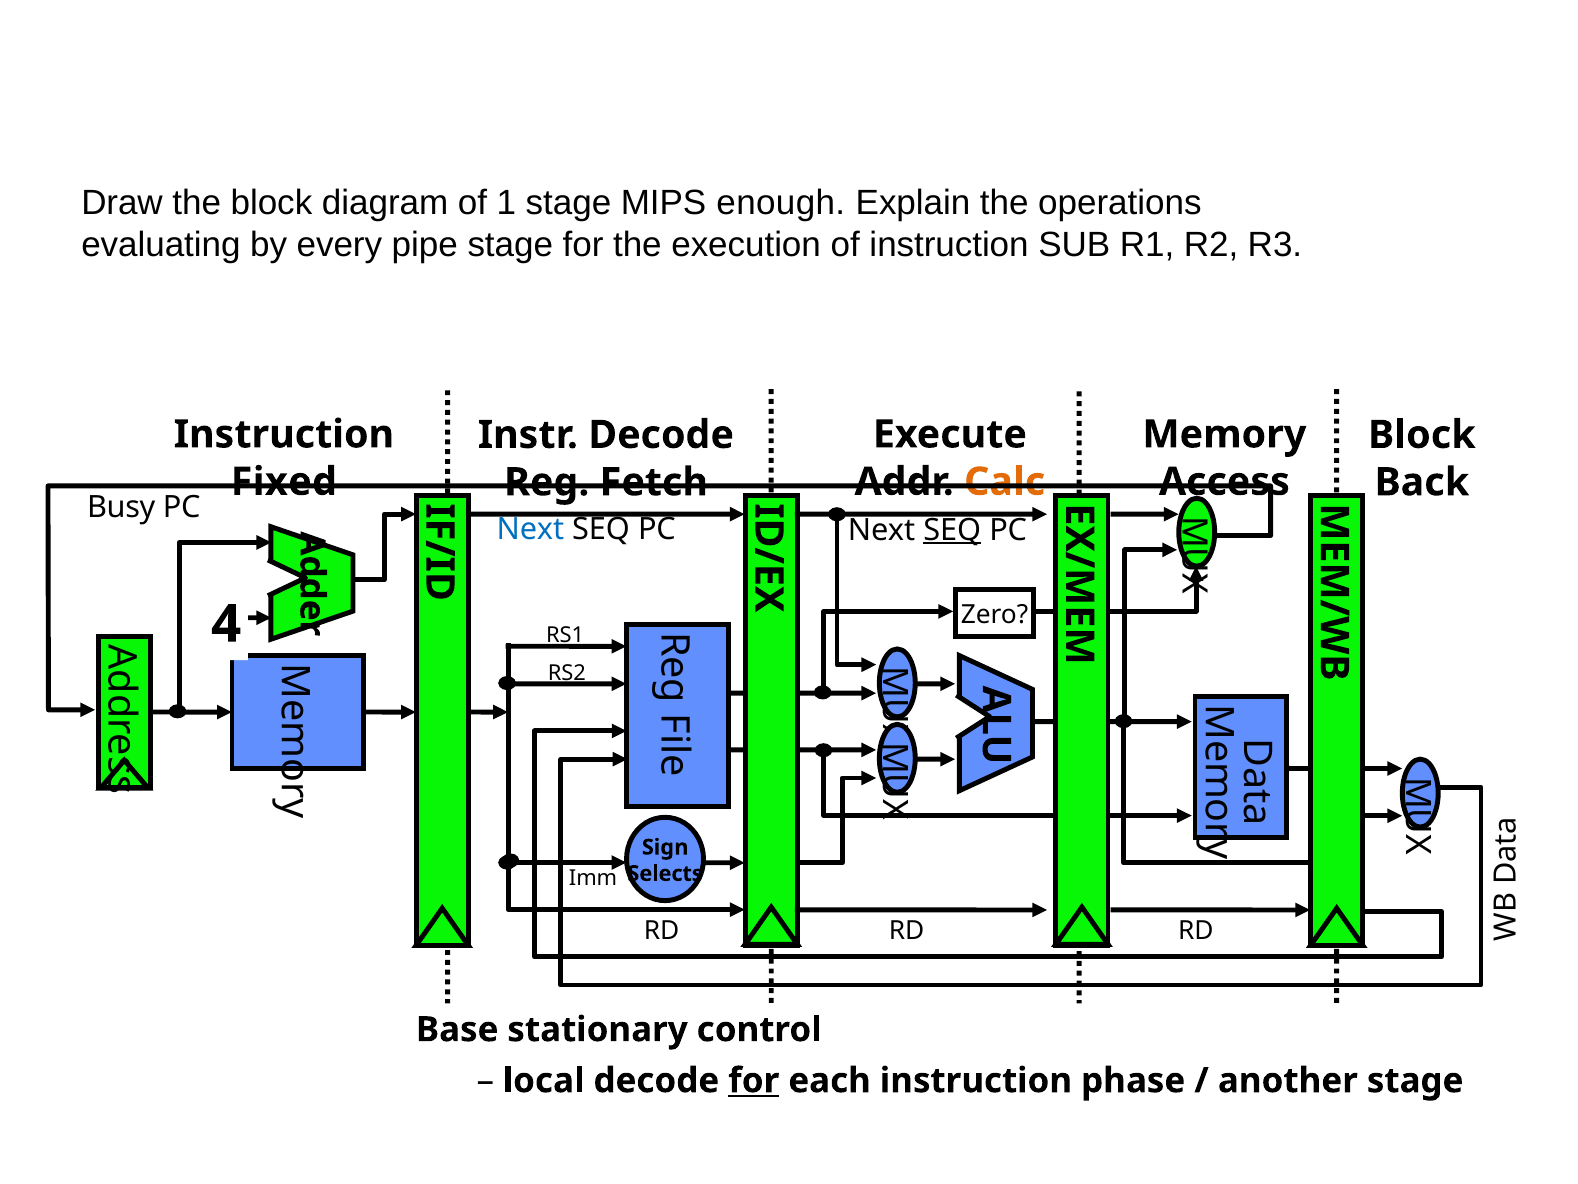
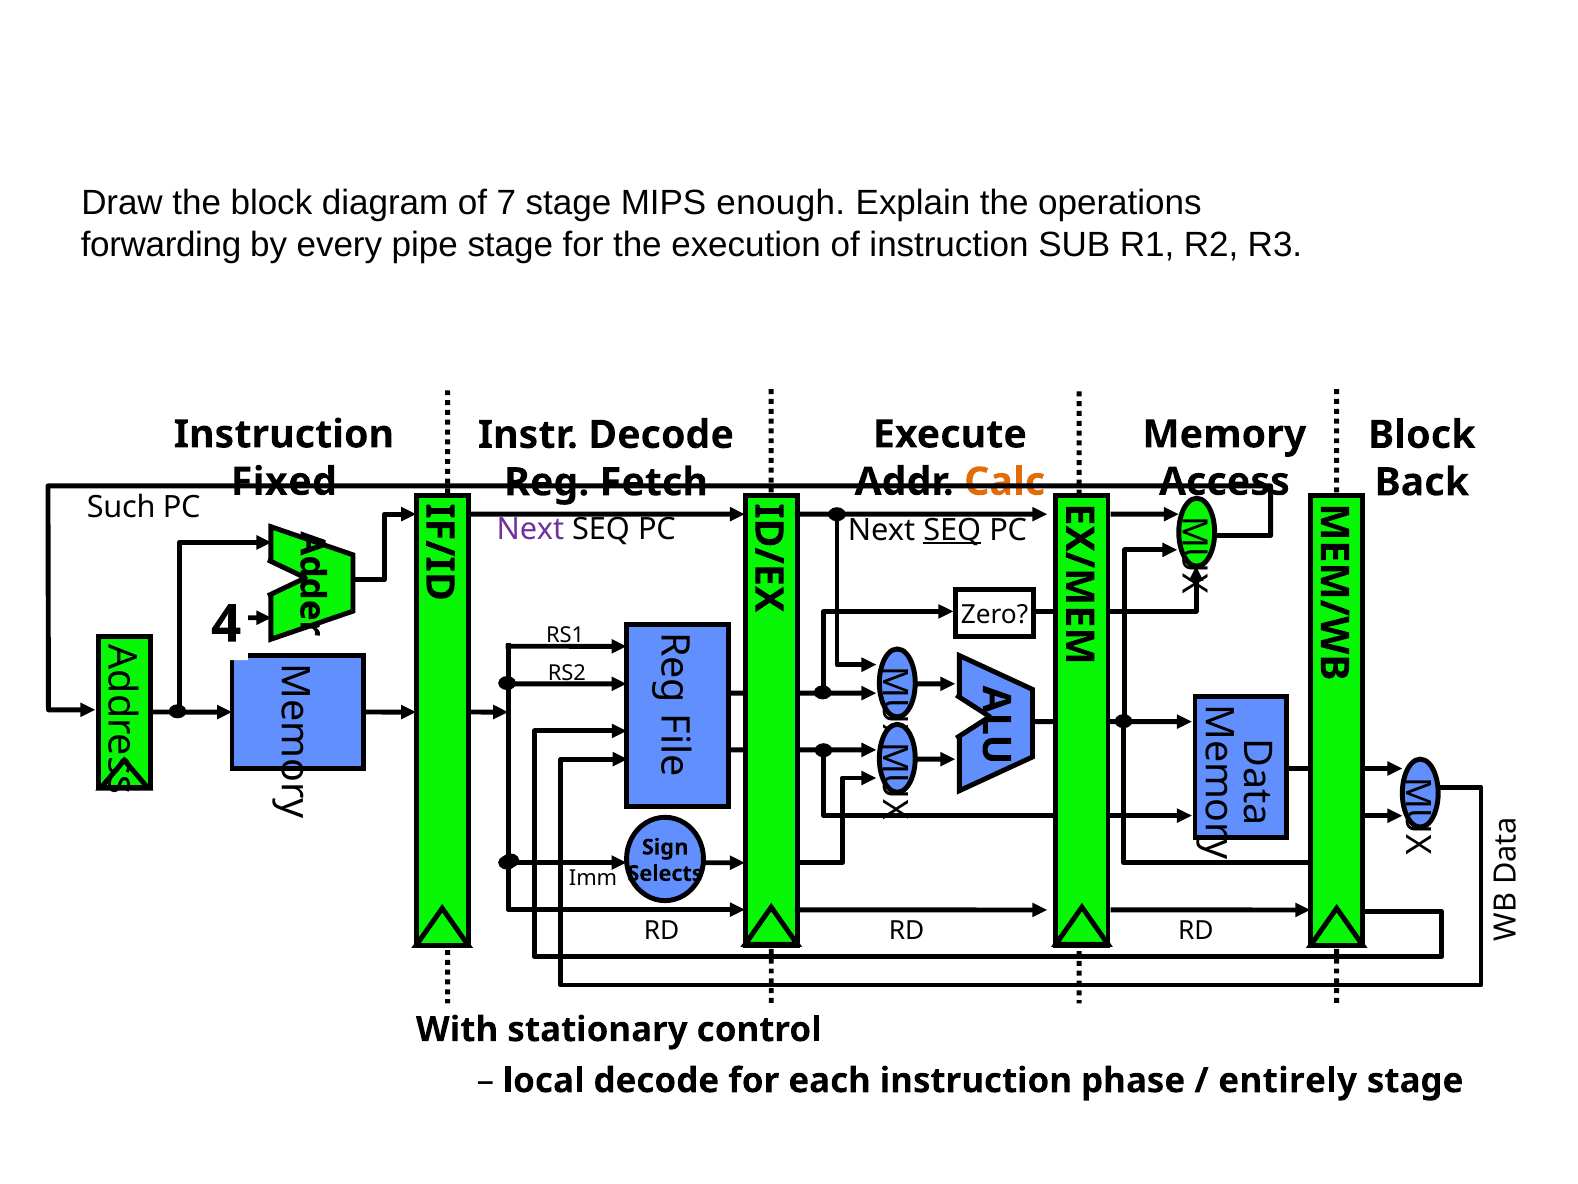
1: 1 -> 7
evaluating: evaluating -> forwarding
Busy: Busy -> Such
Next at (530, 529) colour: blue -> purple
Base: Base -> With
for at (754, 1080) underline: present -> none
another: another -> entirely
